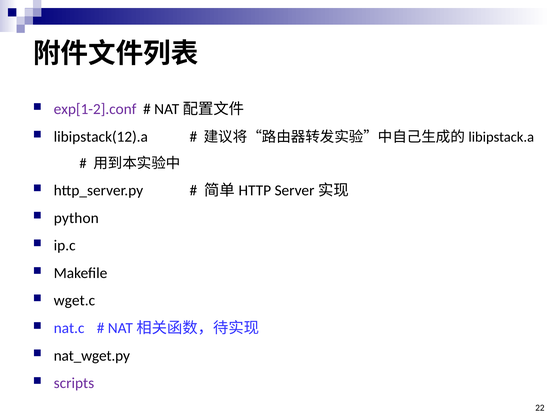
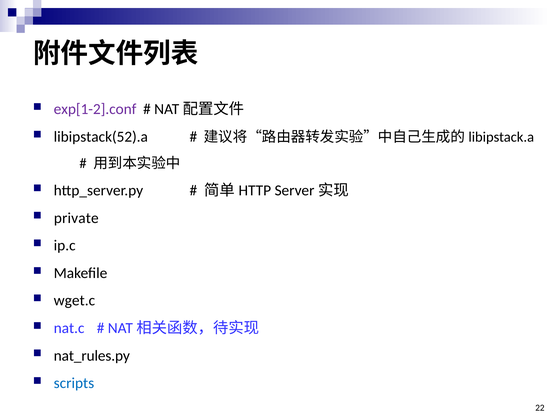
libipstack(12).a: libipstack(12).a -> libipstack(52).a
python: python -> private
nat_wget.py: nat_wget.py -> nat_rules.py
scripts colour: purple -> blue
